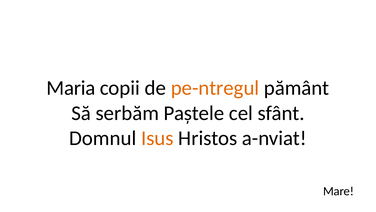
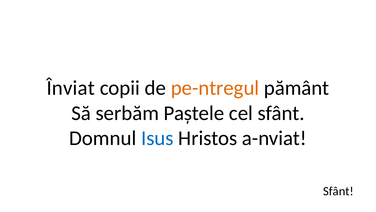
Maria: Maria -> Înviat
Isus colour: orange -> blue
Mare at (338, 191): Mare -> Sfânt
